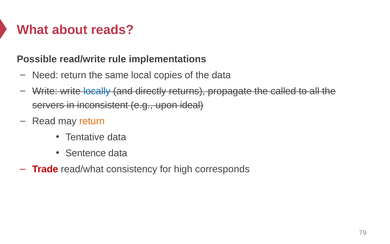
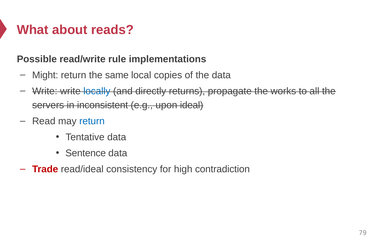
Need: Need -> Might
called: called -> works
return at (92, 121) colour: orange -> blue
read/what: read/what -> read/ideal
corresponds: corresponds -> contradiction
